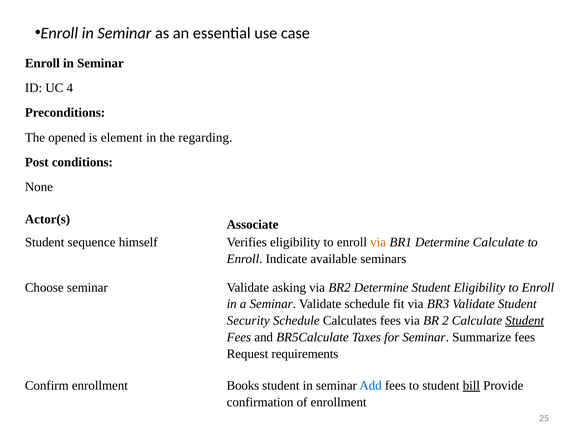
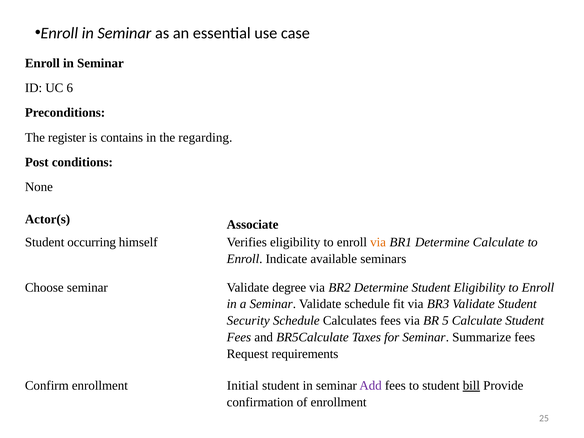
4: 4 -> 6
opened: opened -> register
element: element -> contains
sequence: sequence -> occurring
asking: asking -> degree
2: 2 -> 5
Student at (525, 321) underline: present -> none
Books: Books -> Initial
Add colour: blue -> purple
